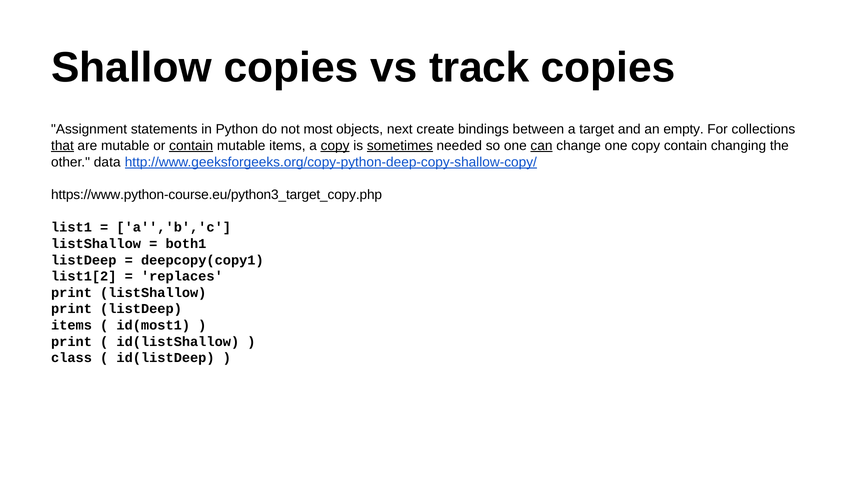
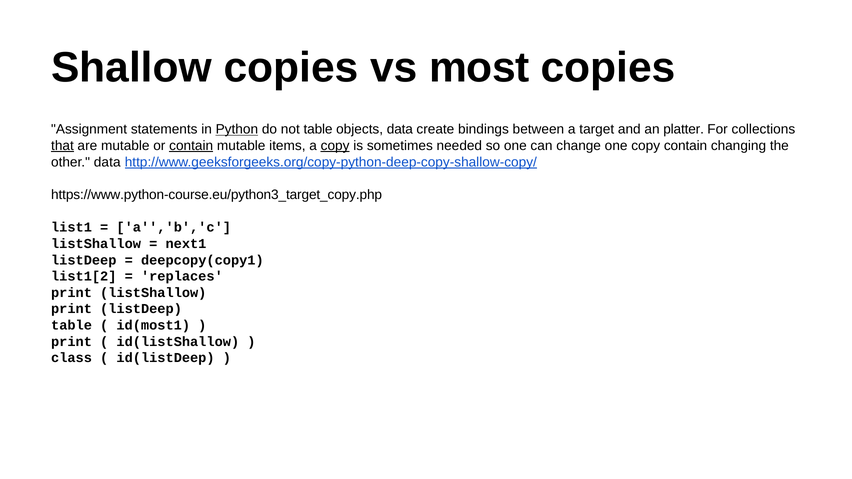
track: track -> most
Python underline: none -> present
not most: most -> table
objects next: next -> data
empty: empty -> platter
sometimes underline: present -> none
can underline: present -> none
both1: both1 -> next1
items at (72, 326): items -> table
